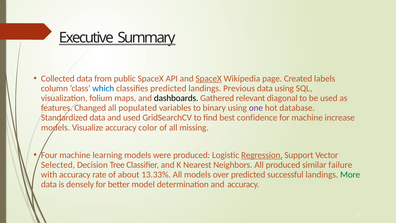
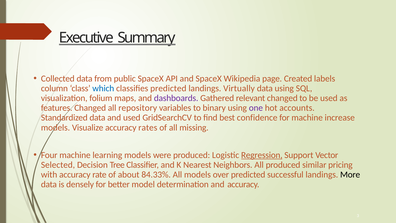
SpaceX at (209, 78) underline: present -> none
Previous: Previous -> Virtually
dashboards colour: black -> purple
relevant diagonal: diagonal -> changed
populated: populated -> repository
database: database -> accounts
color: color -> rates
failure: failure -> pricing
13.33%: 13.33% -> 84.33%
More colour: green -> black
